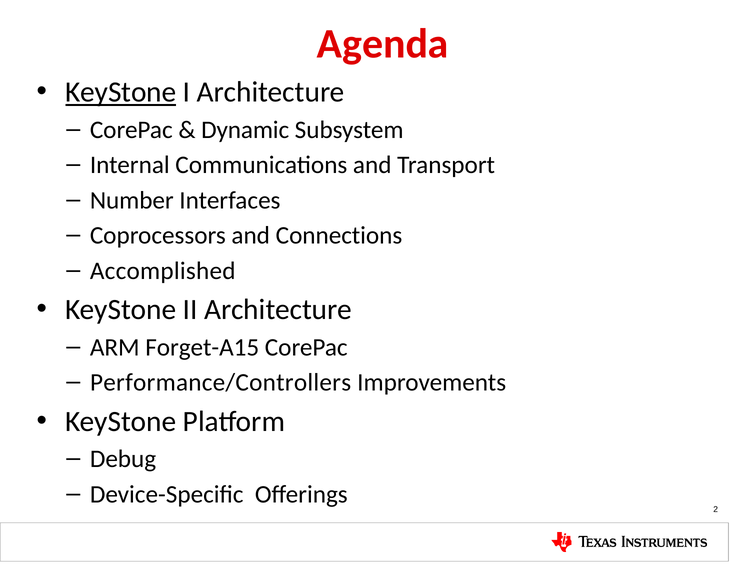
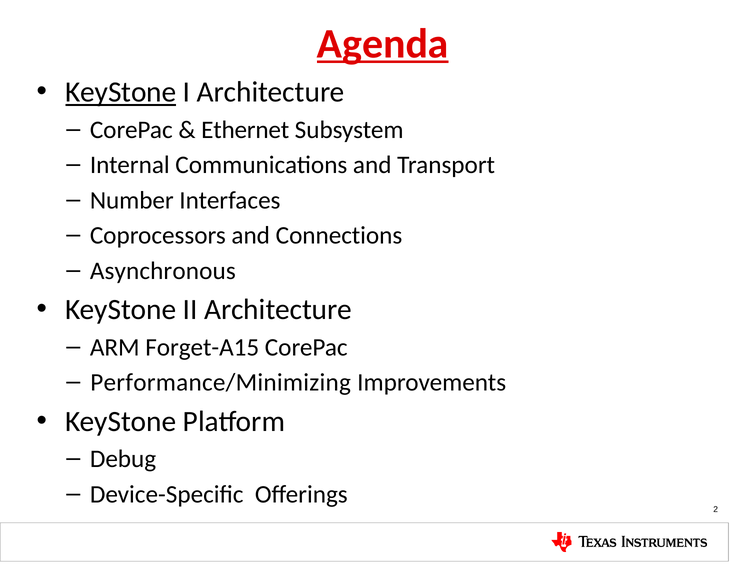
Agenda underline: none -> present
Dynamic: Dynamic -> Ethernet
Accomplished: Accomplished -> Asynchronous
Performance/Controllers: Performance/Controllers -> Performance/Minimizing
